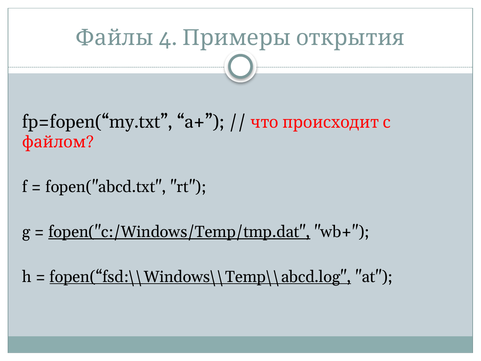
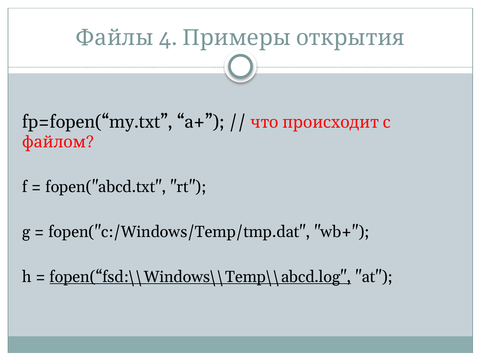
fopen("c:/Windows/Temp/tmp.dat underline: present -> none
